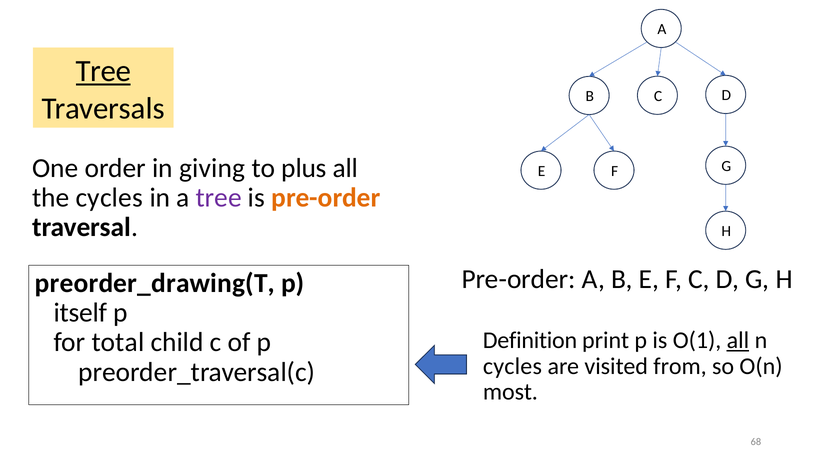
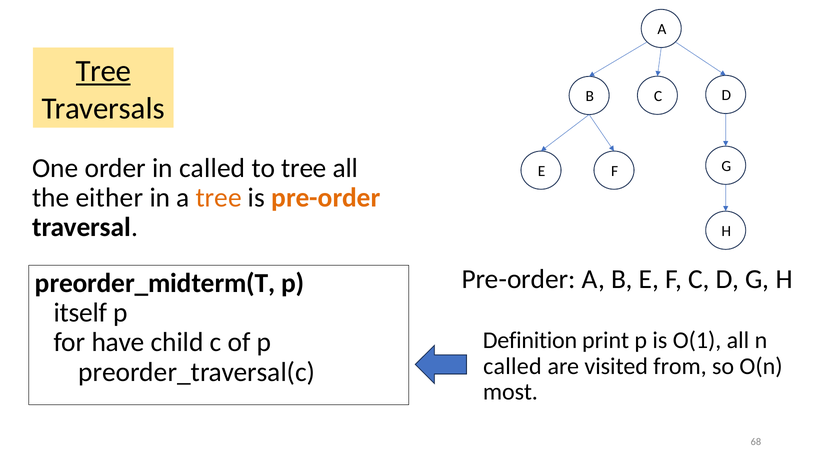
in giving: giving -> called
to plus: plus -> tree
the cycles: cycles -> either
tree at (219, 198) colour: purple -> orange
preorder_drawing(T: preorder_drawing(T -> preorder_midterm(T
all at (738, 341) underline: present -> none
total: total -> have
cycles at (512, 367): cycles -> called
